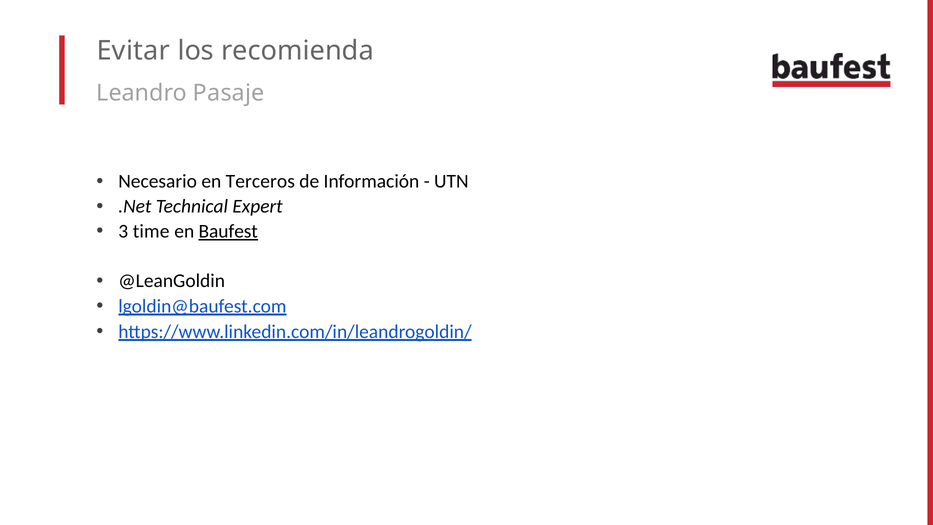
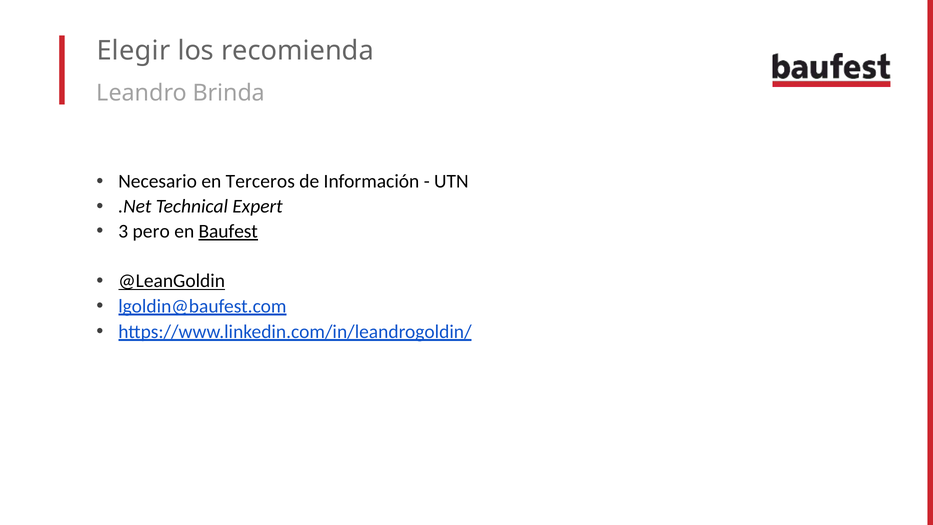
Evitar: Evitar -> Elegir
Pasaje: Pasaje -> Brinda
time: time -> pero
@LeanGoldin underline: none -> present
